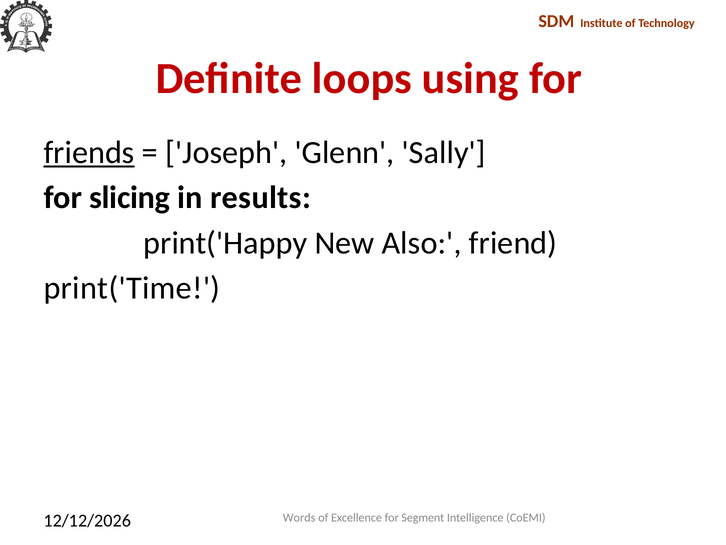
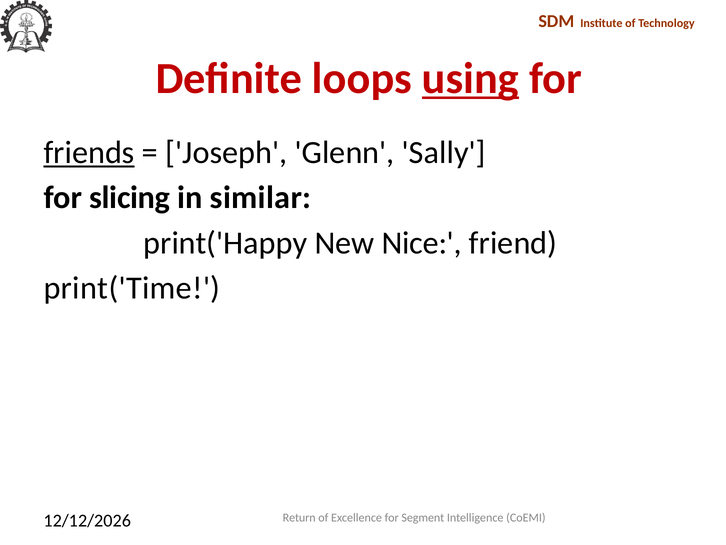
using underline: none -> present
results: results -> similar
Also: Also -> Nice
Words: Words -> Return
